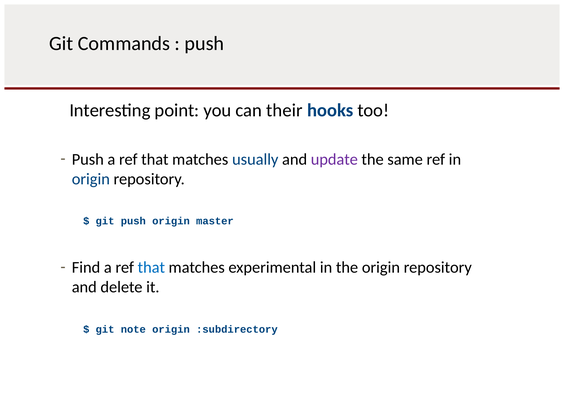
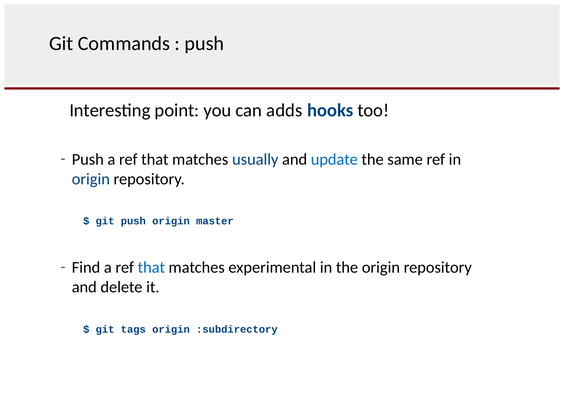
their: their -> adds
update colour: purple -> blue
note: note -> tags
